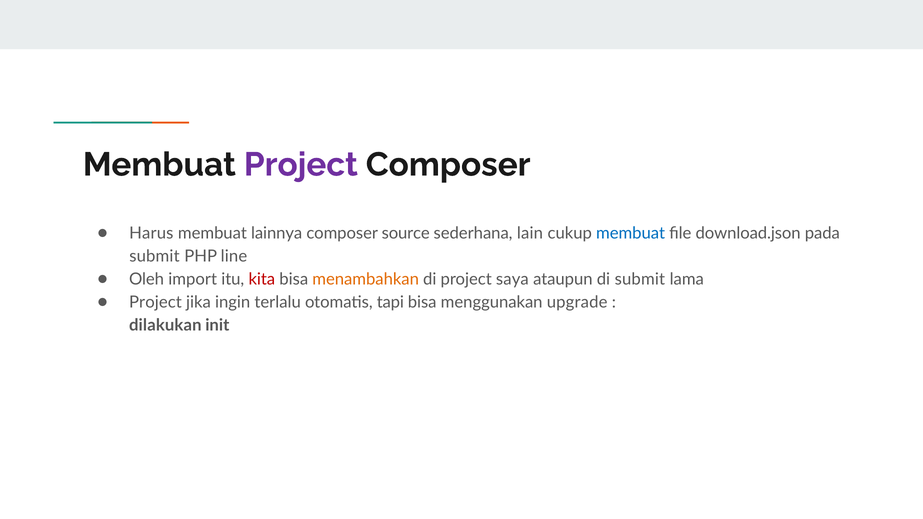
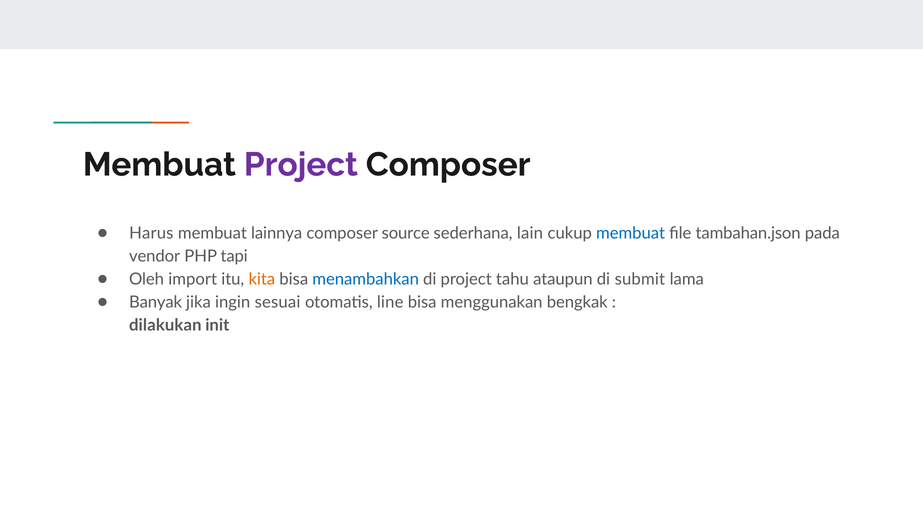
download.json: download.json -> tambahan.json
submit at (154, 256): submit -> vendor
line: line -> tapi
kita colour: red -> orange
menambahkan colour: orange -> blue
saya: saya -> tahu
Project at (155, 302): Project -> Banyak
terlalu: terlalu -> sesuai
tapi: tapi -> line
upgrade: upgrade -> bengkak
